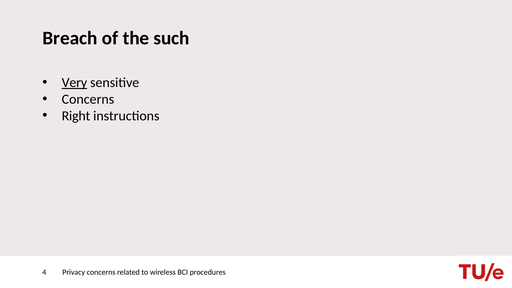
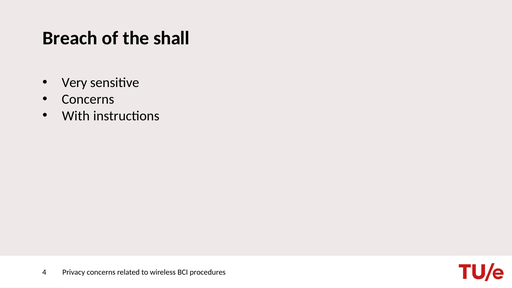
such: such -> shall
Very underline: present -> none
Right: Right -> With
